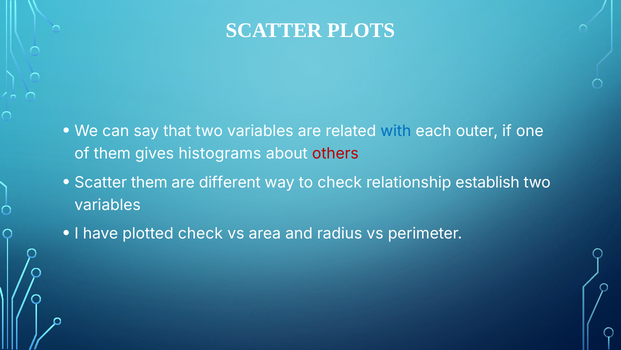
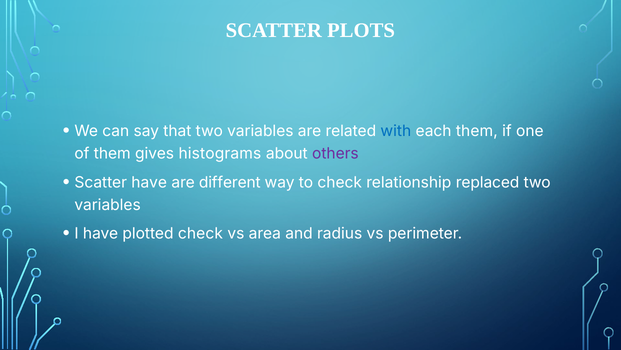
each outer: outer -> them
others colour: red -> purple
Scatter them: them -> have
establish: establish -> replaced
